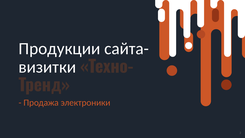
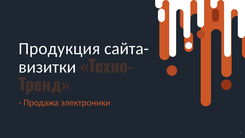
Продукции: Продукции -> Продукция
